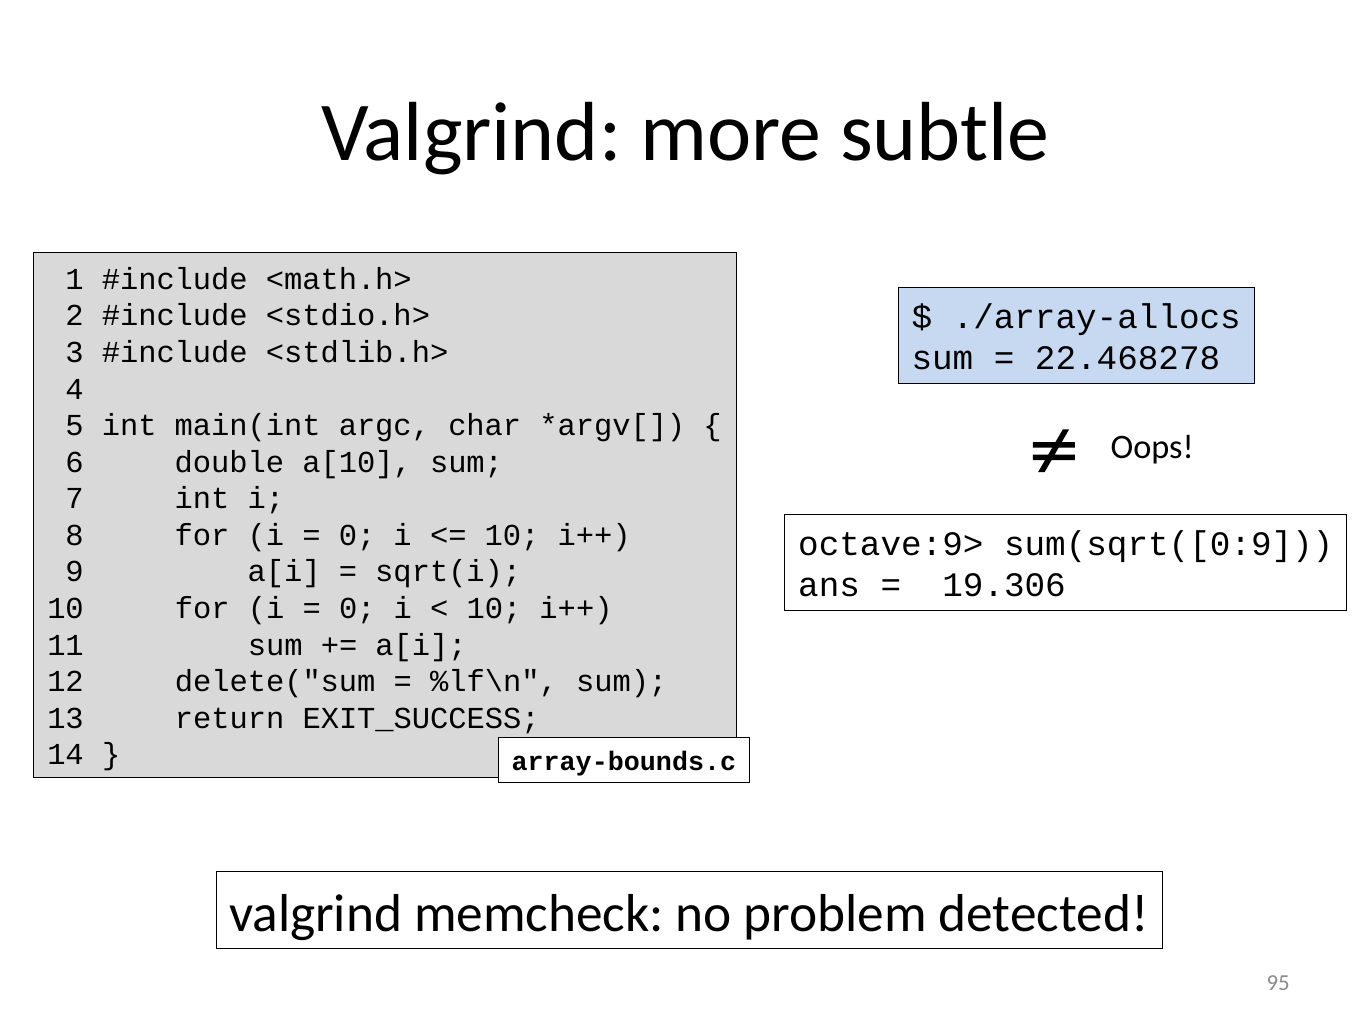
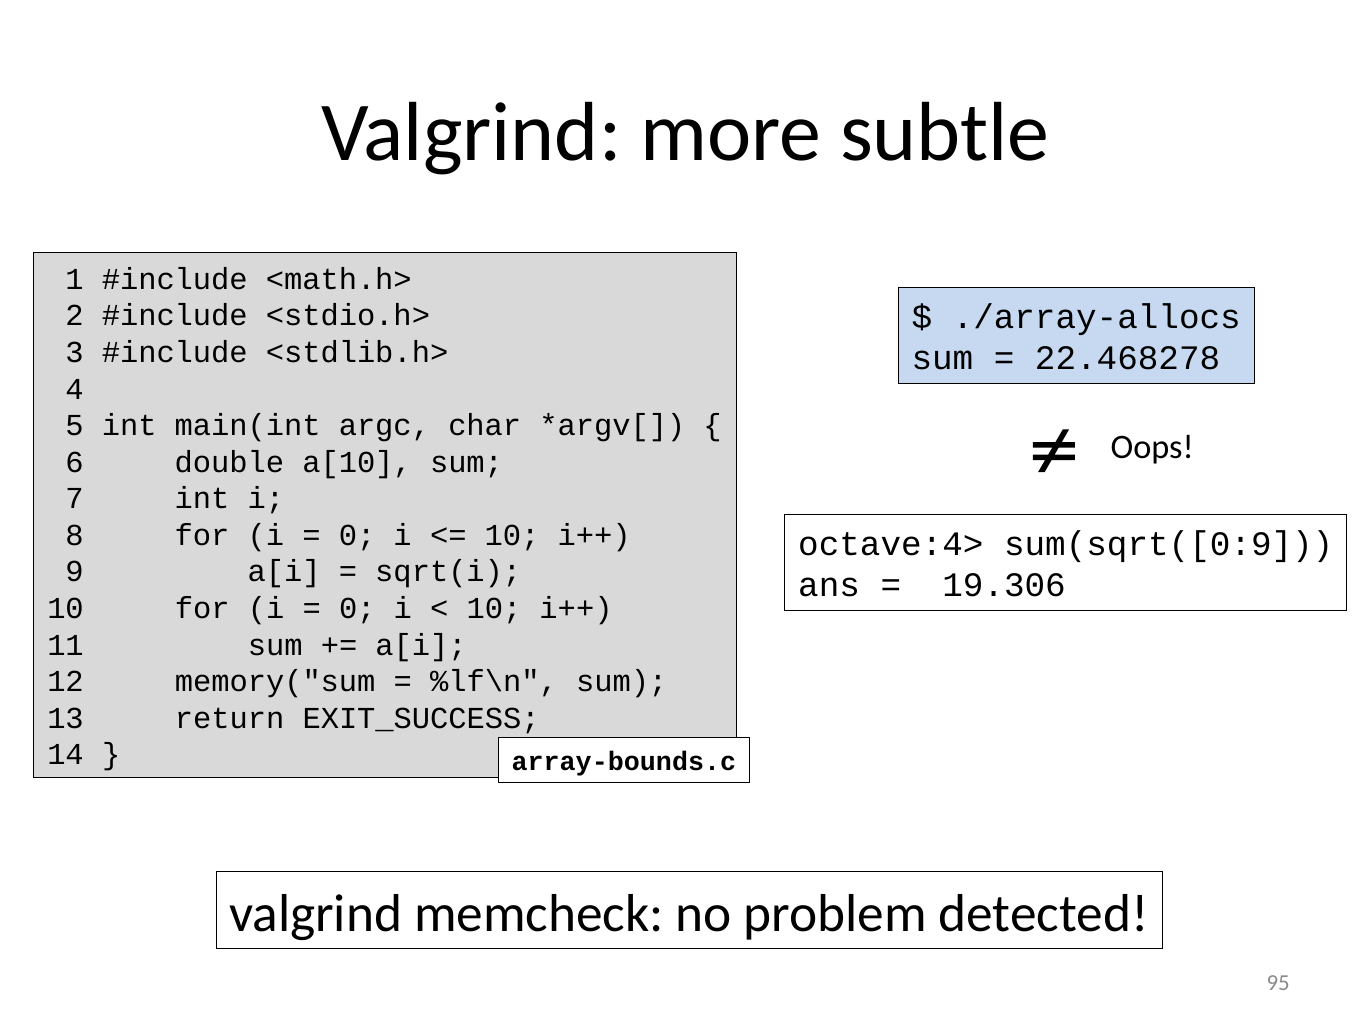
octave:9>: octave:9> -> octave:4>
delete("sum: delete("sum -> memory("sum
